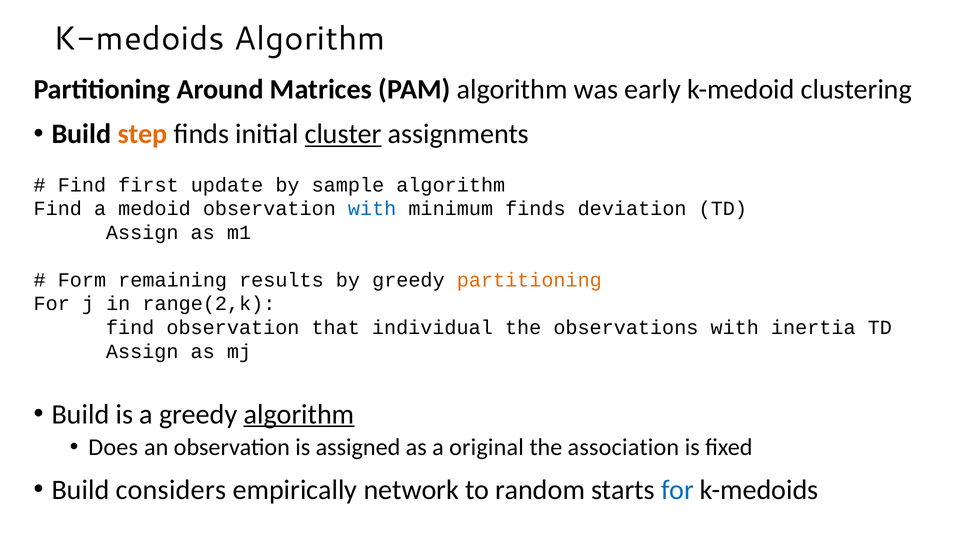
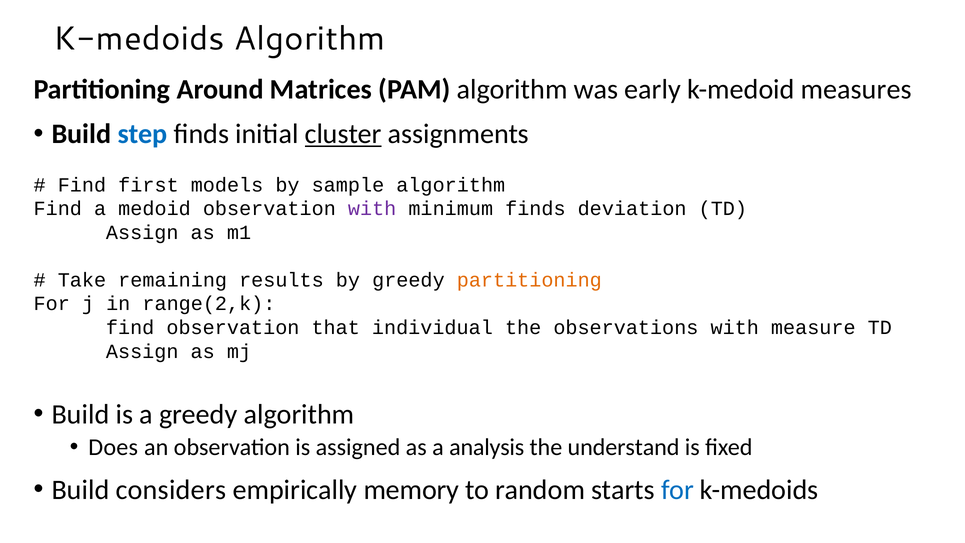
clustering: clustering -> measures
step colour: orange -> blue
update: update -> models
with at (372, 209) colour: blue -> purple
Form: Form -> Take
inertia: inertia -> measure
algorithm at (299, 414) underline: present -> none
original: original -> analysis
association: association -> understand
network: network -> memory
